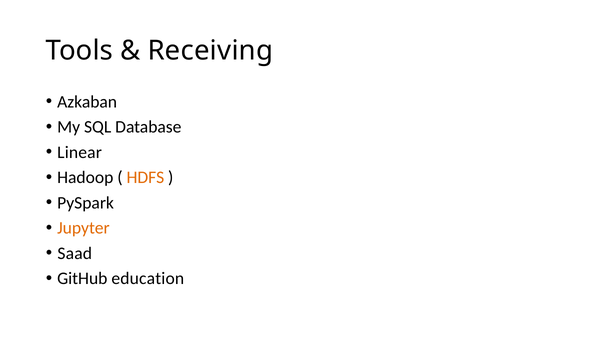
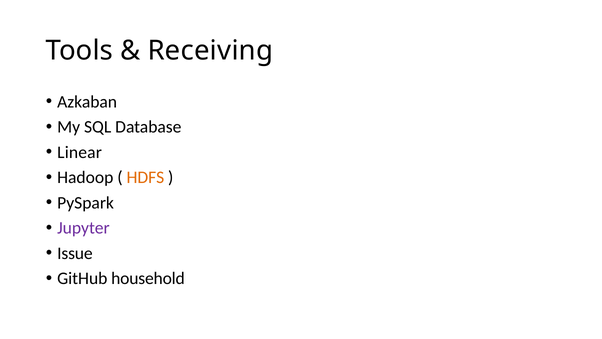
Jupyter colour: orange -> purple
Saad: Saad -> Issue
education: education -> household
